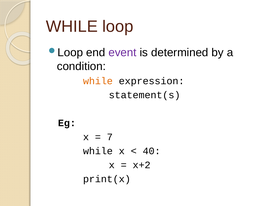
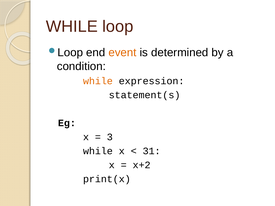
event colour: purple -> orange
7: 7 -> 3
40: 40 -> 31
